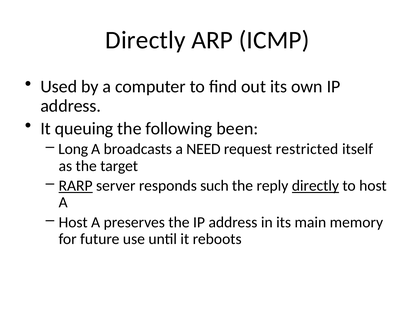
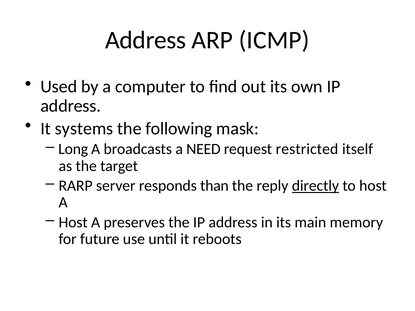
Directly at (145, 40): Directly -> Address
queuing: queuing -> systems
been: been -> mask
RARP underline: present -> none
such: such -> than
